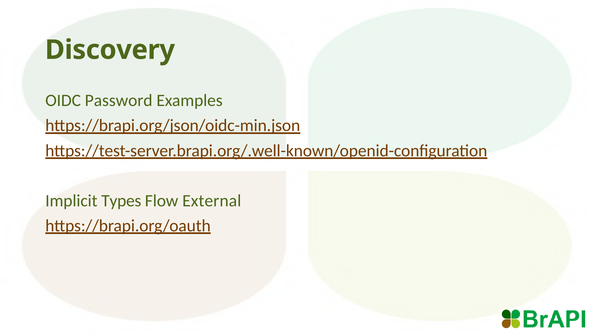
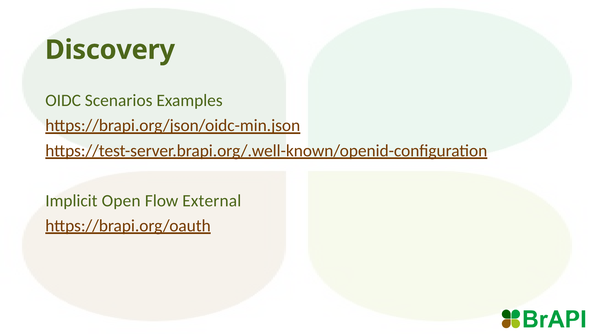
Password: Password -> Scenarios
Types: Types -> Open
